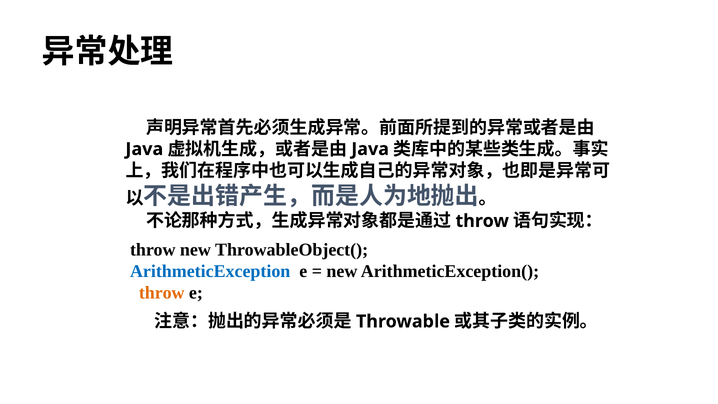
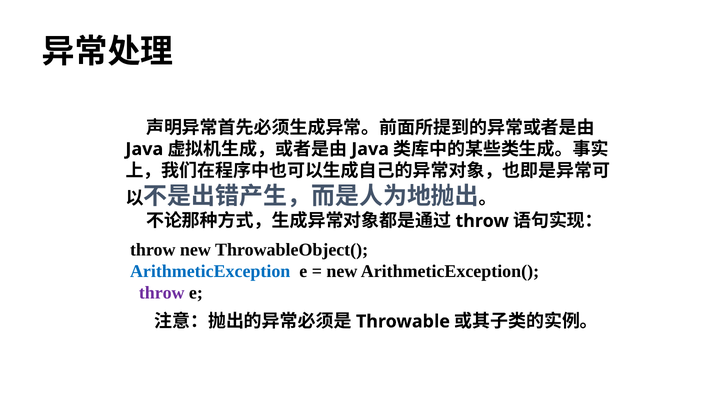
throw at (162, 293) colour: orange -> purple
